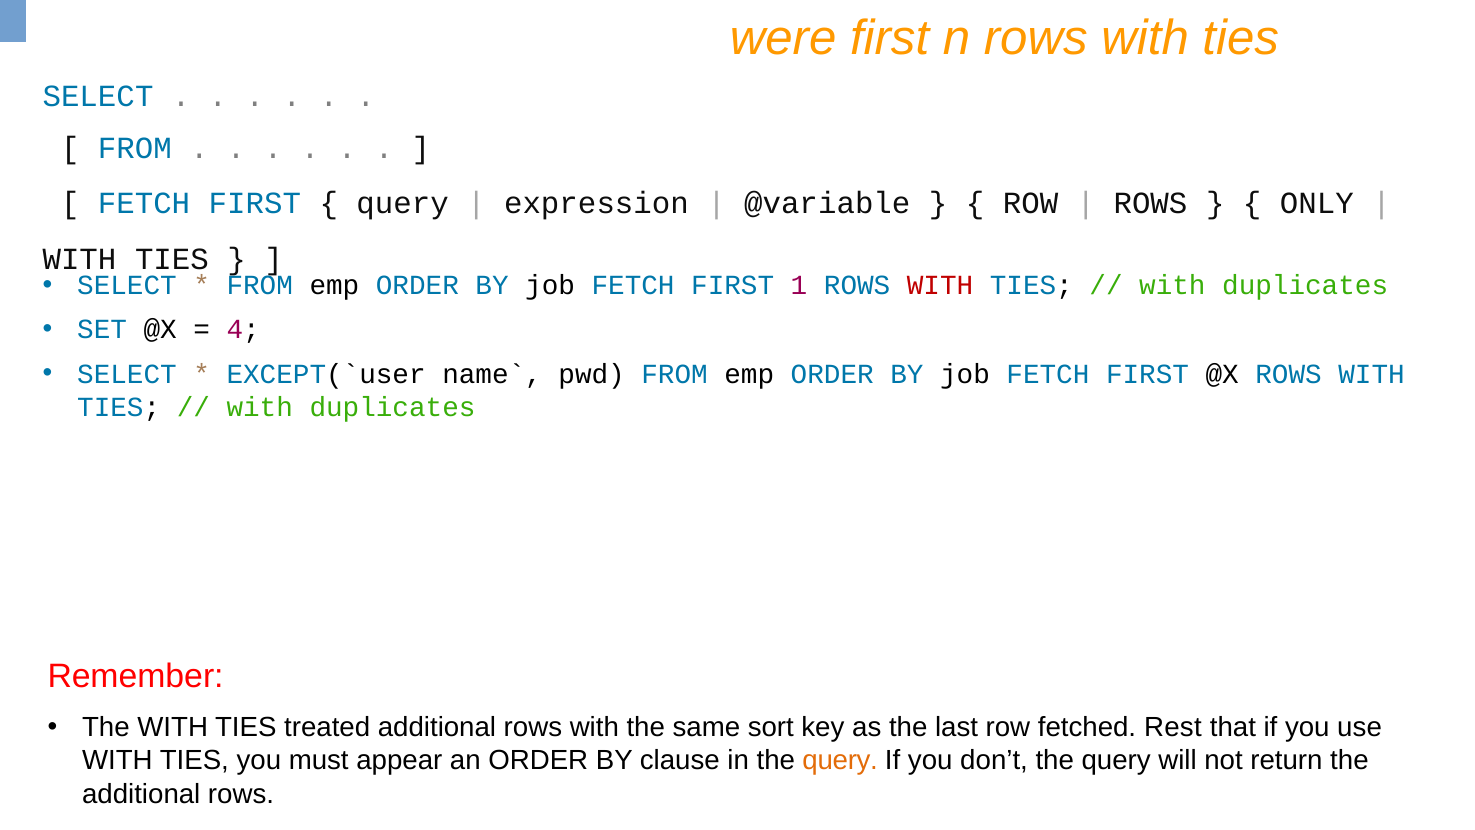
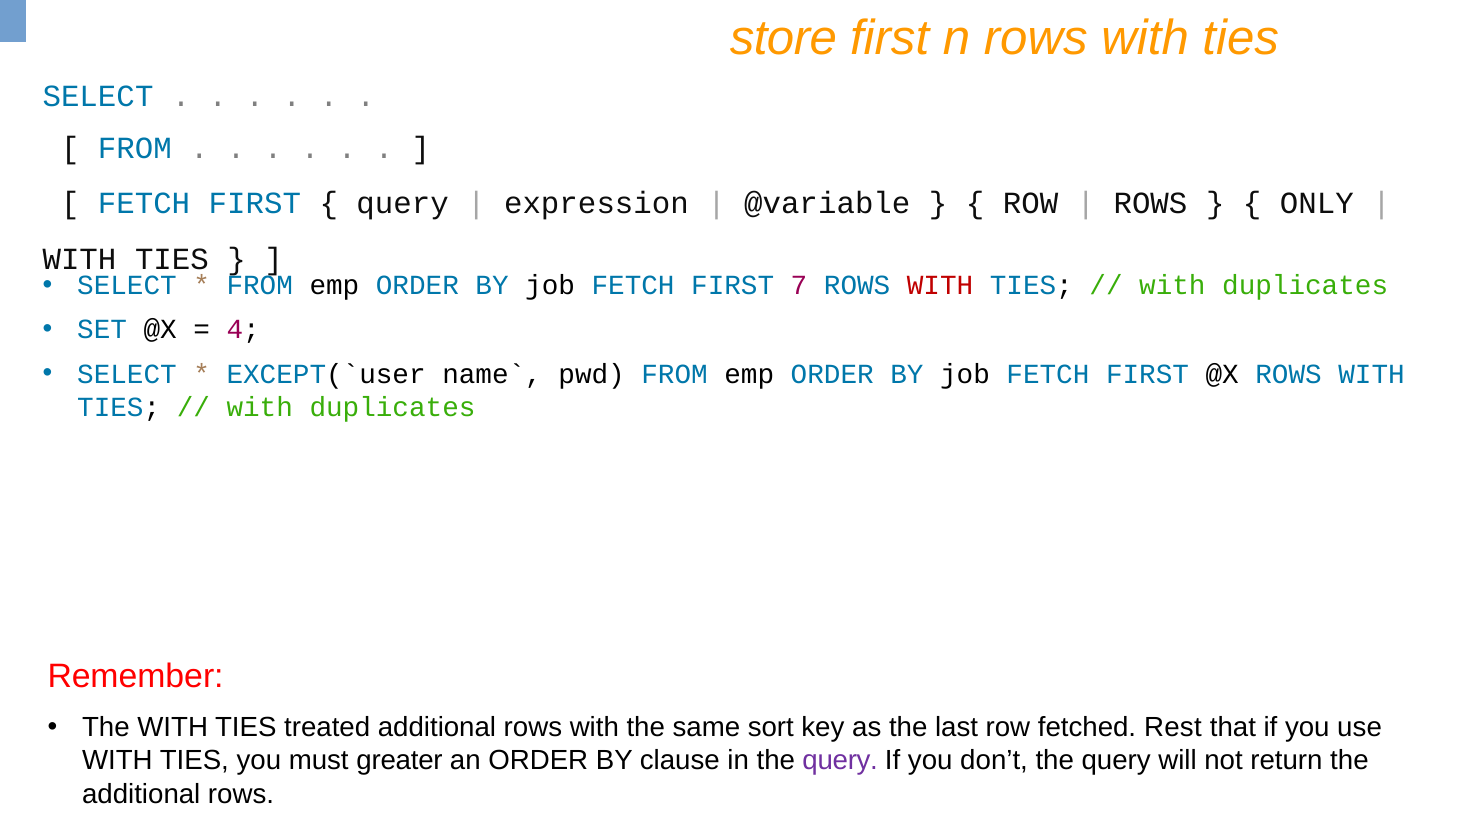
were: were -> store
1: 1 -> 7
appear: appear -> greater
query at (840, 760) colour: orange -> purple
